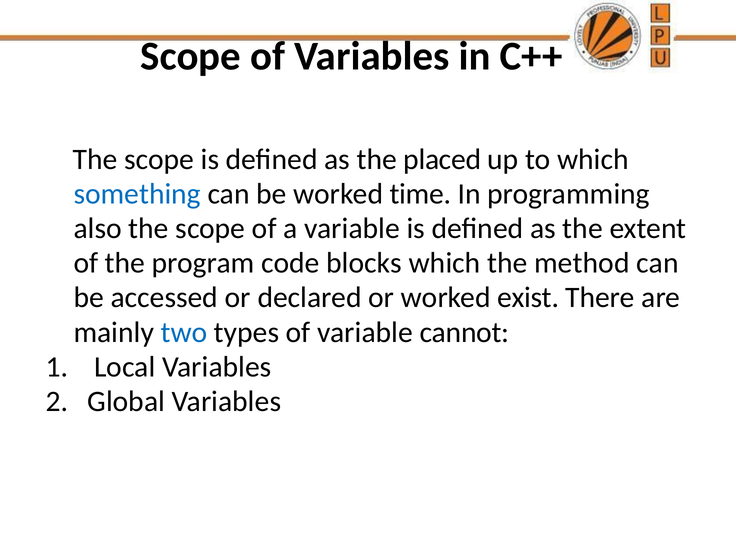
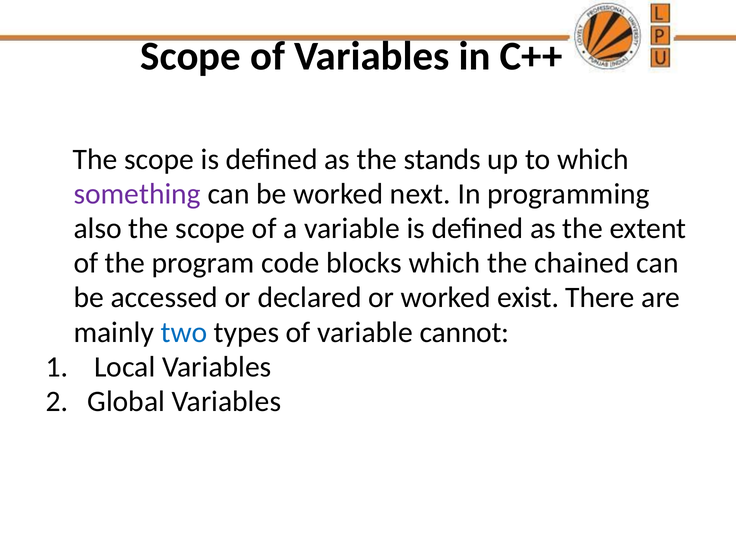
placed: placed -> stands
something colour: blue -> purple
time: time -> next
method: method -> chained
